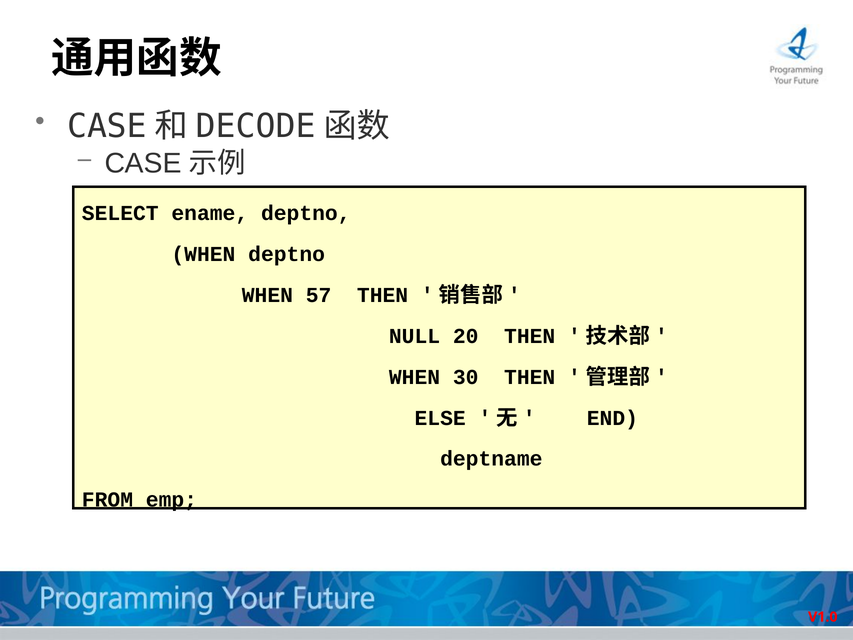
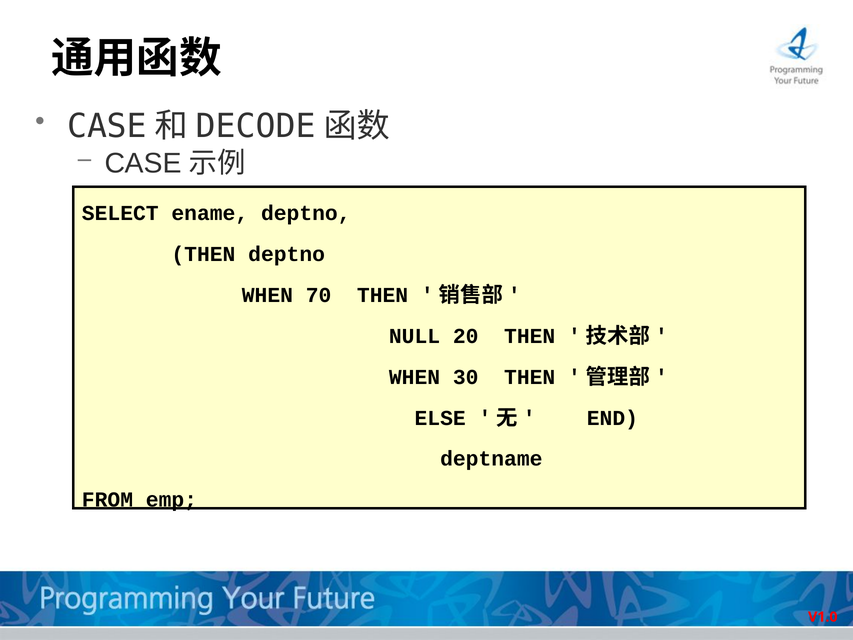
WHEN at (203, 254): WHEN -> THEN
57: 57 -> 70
